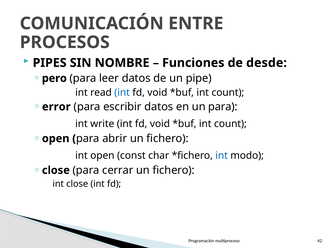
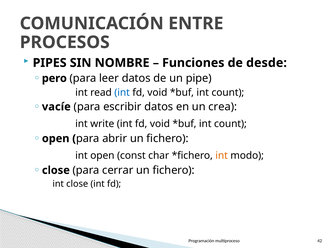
error: error -> vacíe
un para: para -> crea
int at (222, 155) colour: blue -> orange
